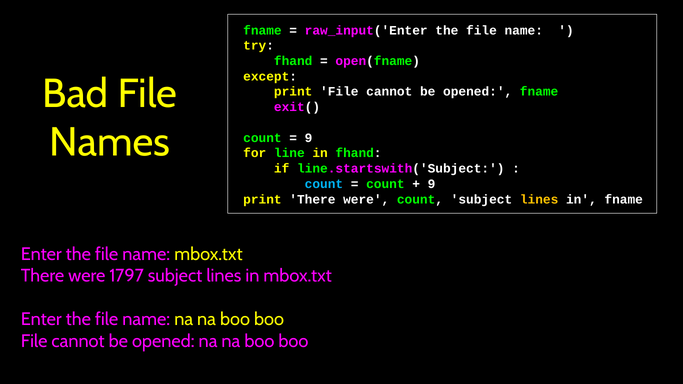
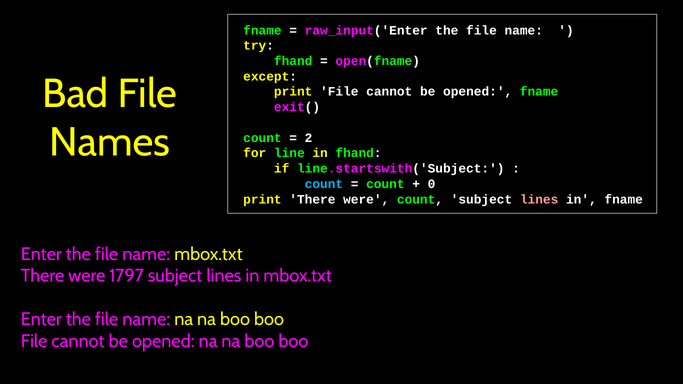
9 at (309, 138): 9 -> 2
9 at (432, 184): 9 -> 0
lines at (539, 199) colour: yellow -> pink
